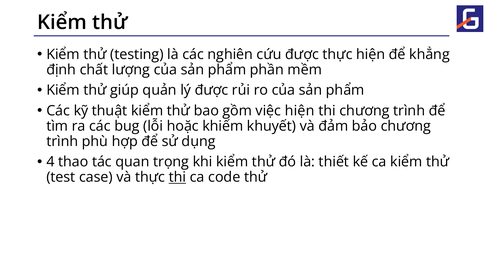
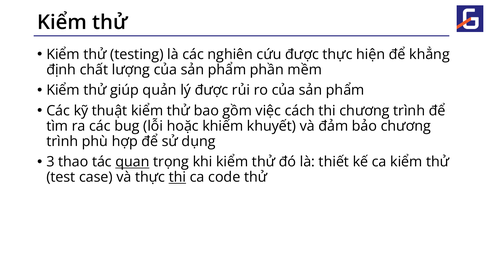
việc hiện: hiện -> cách
4: 4 -> 3
quan underline: none -> present
